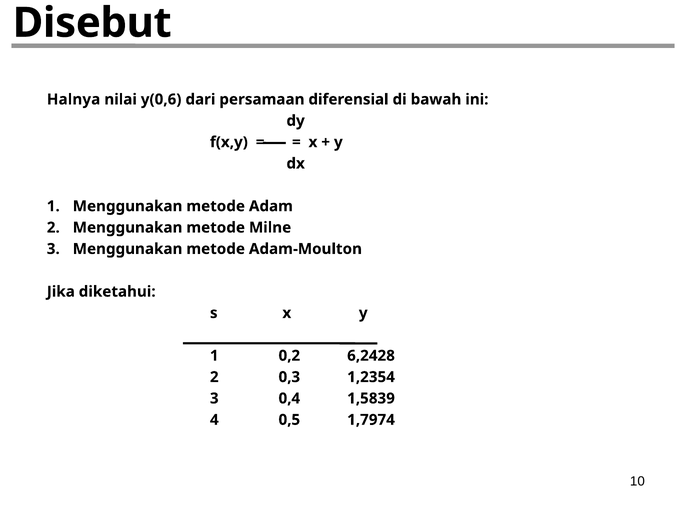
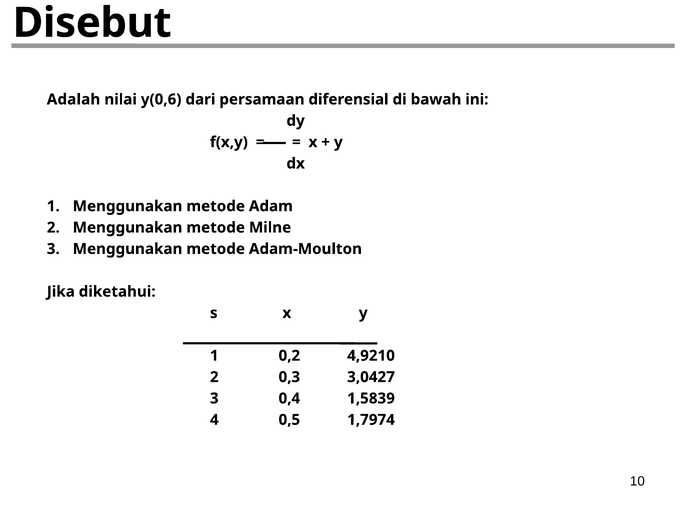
Halnya: Halnya -> Adalah
6,2428: 6,2428 -> 4,9210
1,2354: 1,2354 -> 3,0427
